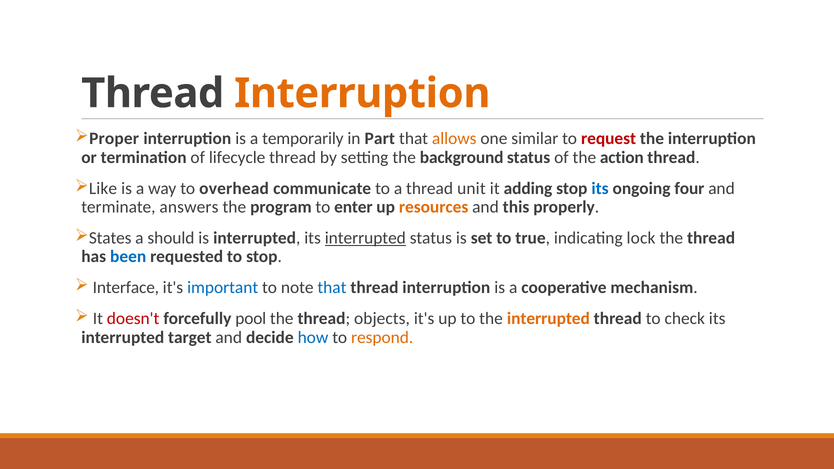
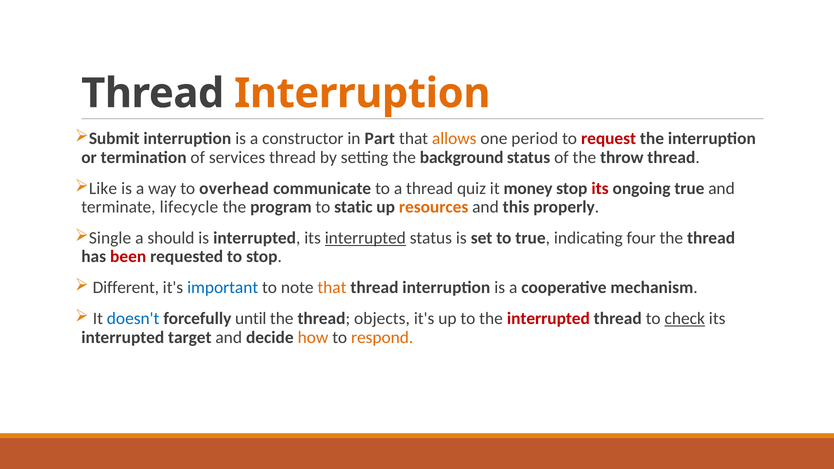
Proper: Proper -> Submit
temporarily: temporarily -> constructor
similar: similar -> period
lifecycle: lifecycle -> services
action: action -> throw
unit: unit -> quiz
adding: adding -> money
its at (600, 188) colour: blue -> red
ongoing four: four -> true
answers: answers -> lifecycle
enter: enter -> static
States: States -> Single
lock: lock -> four
been colour: blue -> red
Interface: Interface -> Different
that at (332, 288) colour: blue -> orange
doesn't colour: red -> blue
pool: pool -> until
interrupted at (548, 319) colour: orange -> red
check underline: none -> present
how colour: blue -> orange
